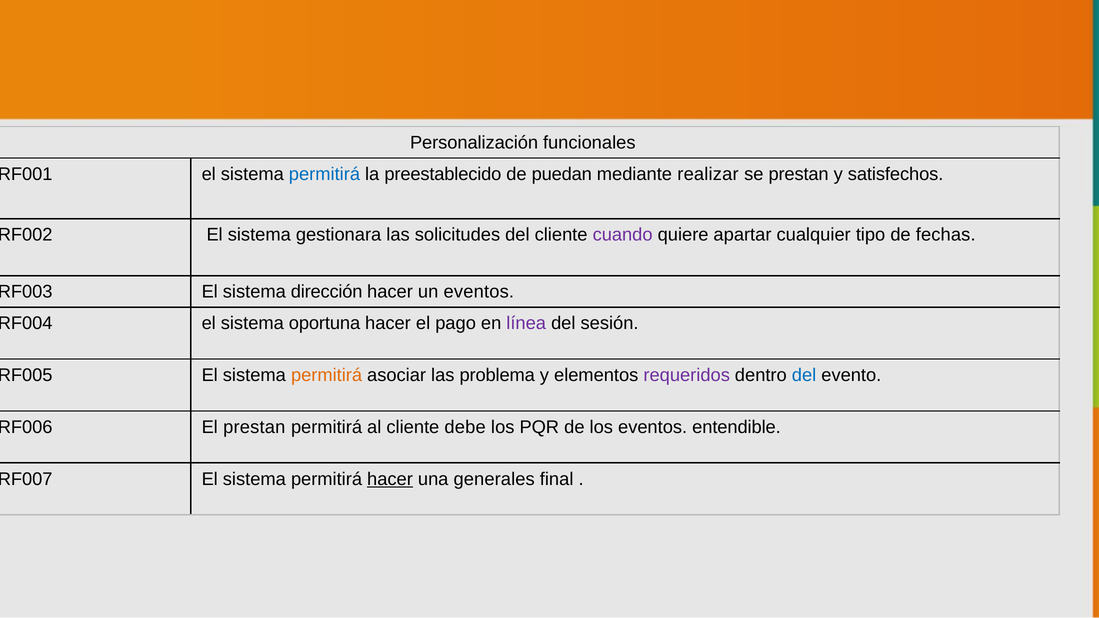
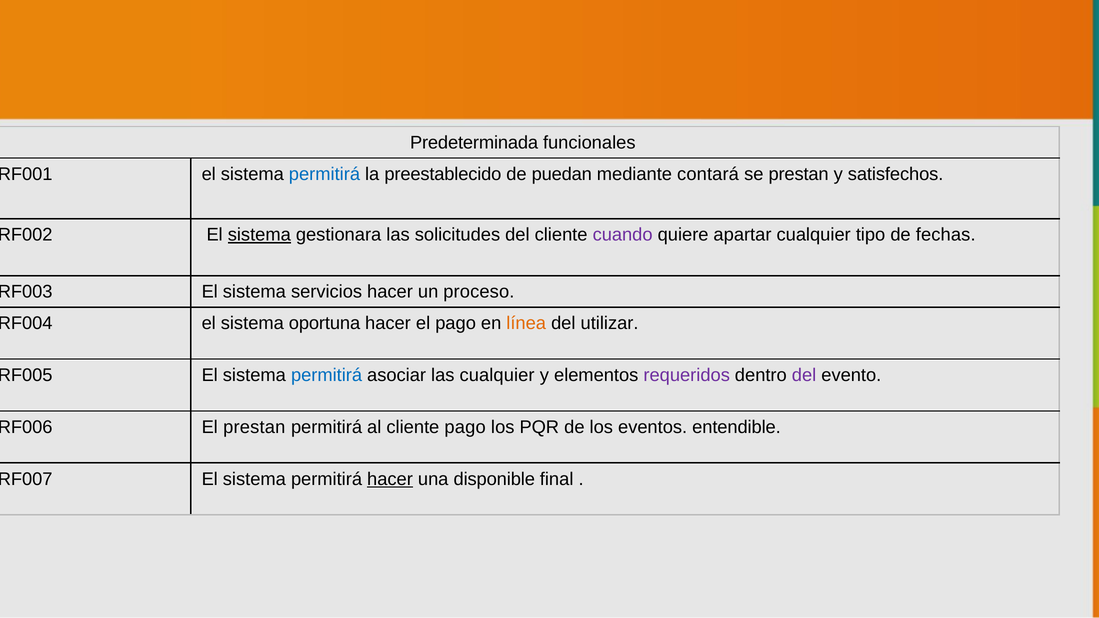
Personalización: Personalización -> Predeterminada
realizar: realizar -> contará
sistema at (259, 235) underline: none -> present
dirección: dirección -> servicios
un eventos: eventos -> proceso
línea colour: purple -> orange
sesión: sesión -> utilizar
permitirá at (327, 375) colour: orange -> blue
las problema: problema -> cualquier
del at (804, 375) colour: blue -> purple
cliente debe: debe -> pago
generales: generales -> disponible
